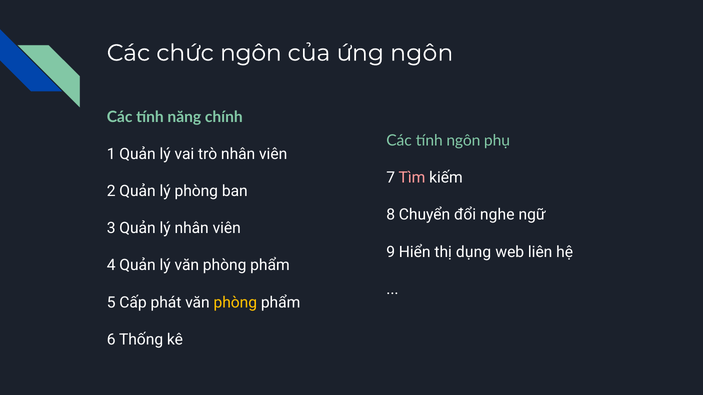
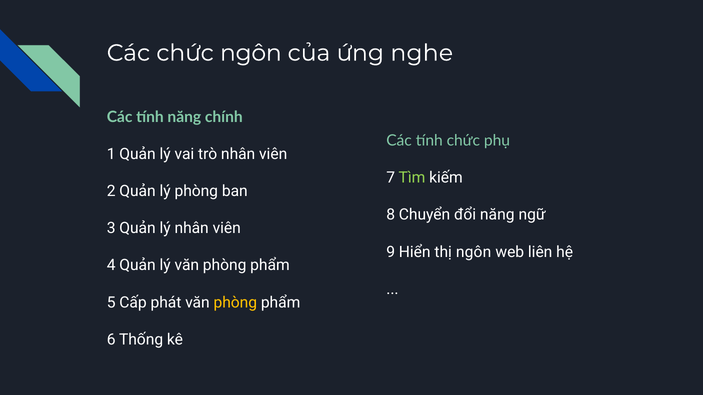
ứng ngôn: ngôn -> nghe
tính ngôn: ngôn -> chức
Tìm colour: pink -> light green
đổi nghe: nghe -> năng
thị dụng: dụng -> ngôn
